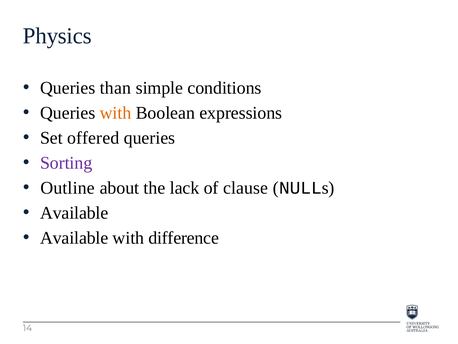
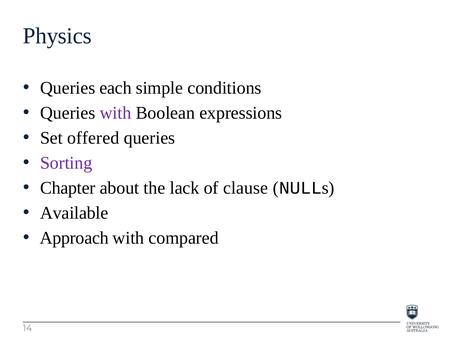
than: than -> each
with at (116, 113) colour: orange -> purple
Outline: Outline -> Chapter
Available at (74, 238): Available -> Approach
difference: difference -> compared
